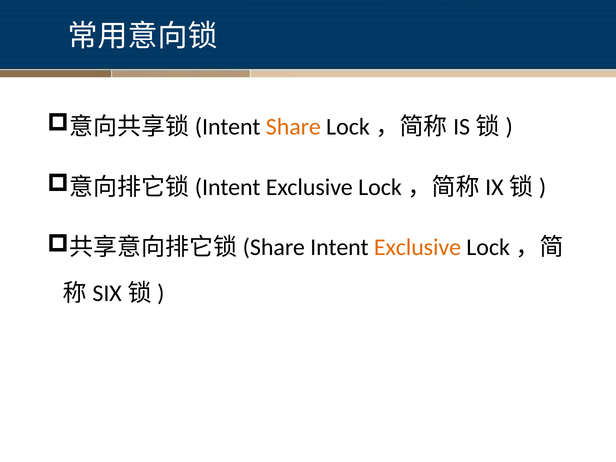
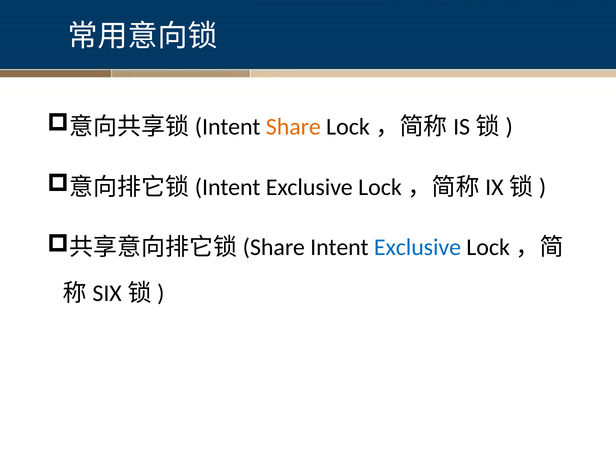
Exclusive at (417, 248) colour: orange -> blue
